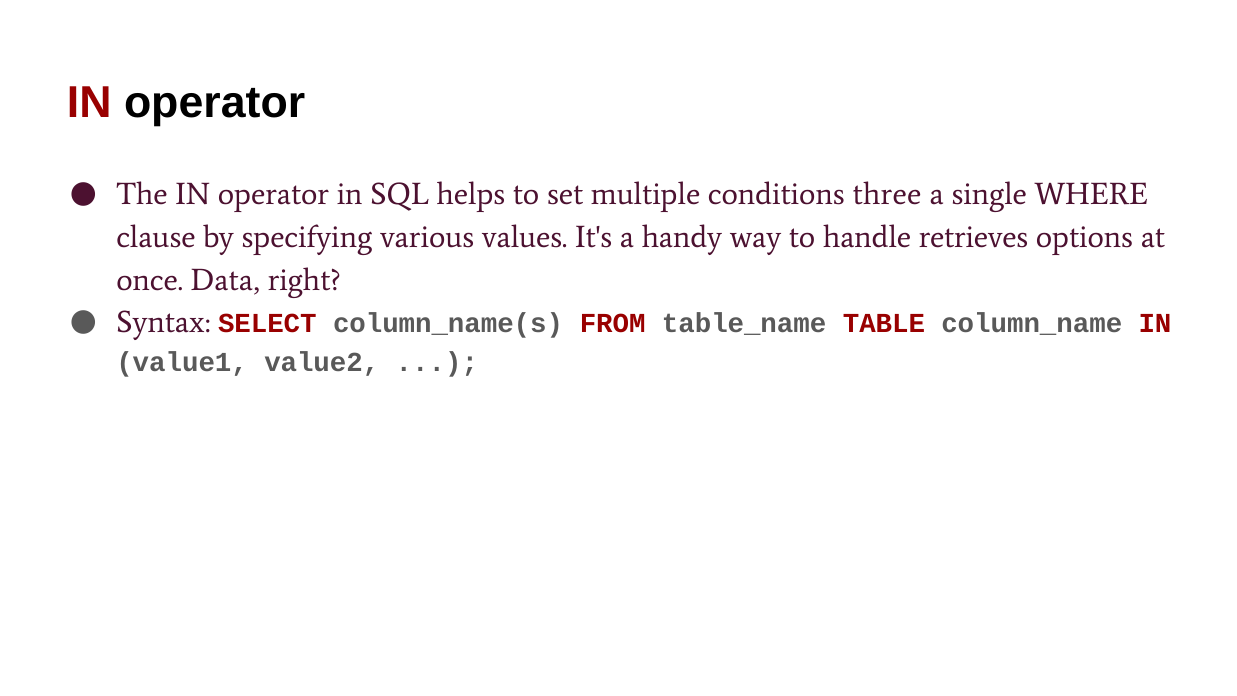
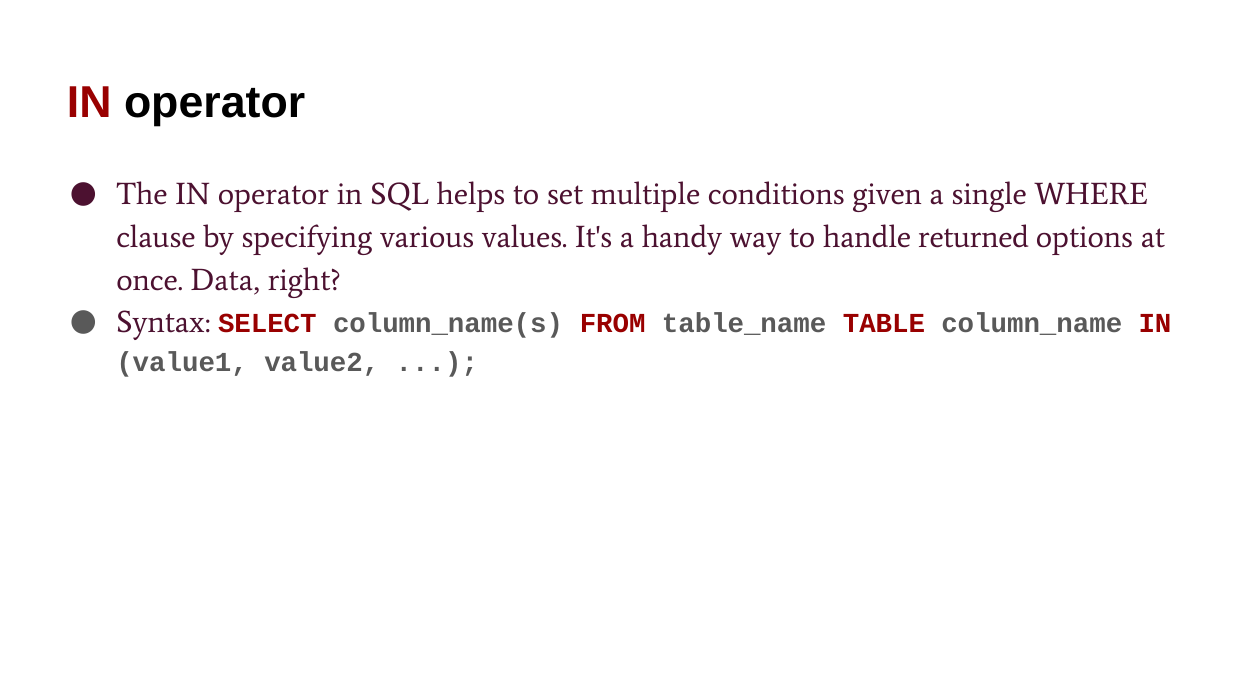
three: three -> given
retrieves: retrieves -> returned
